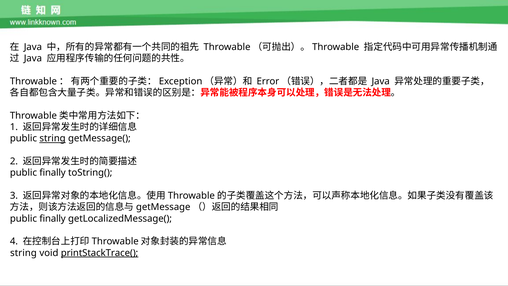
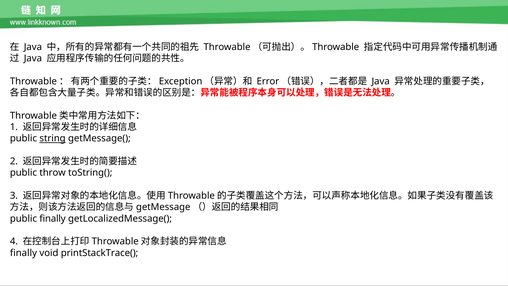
finally at (53, 173): finally -> throw
string at (23, 253): string -> finally
printStackTrace( underline: present -> none
